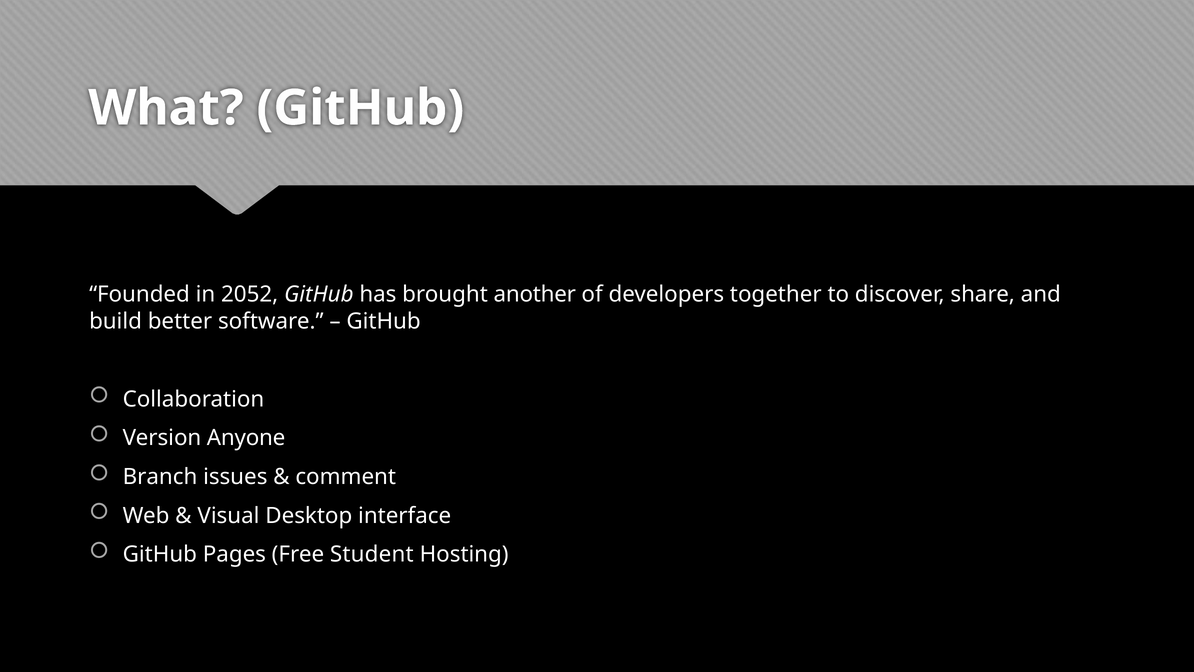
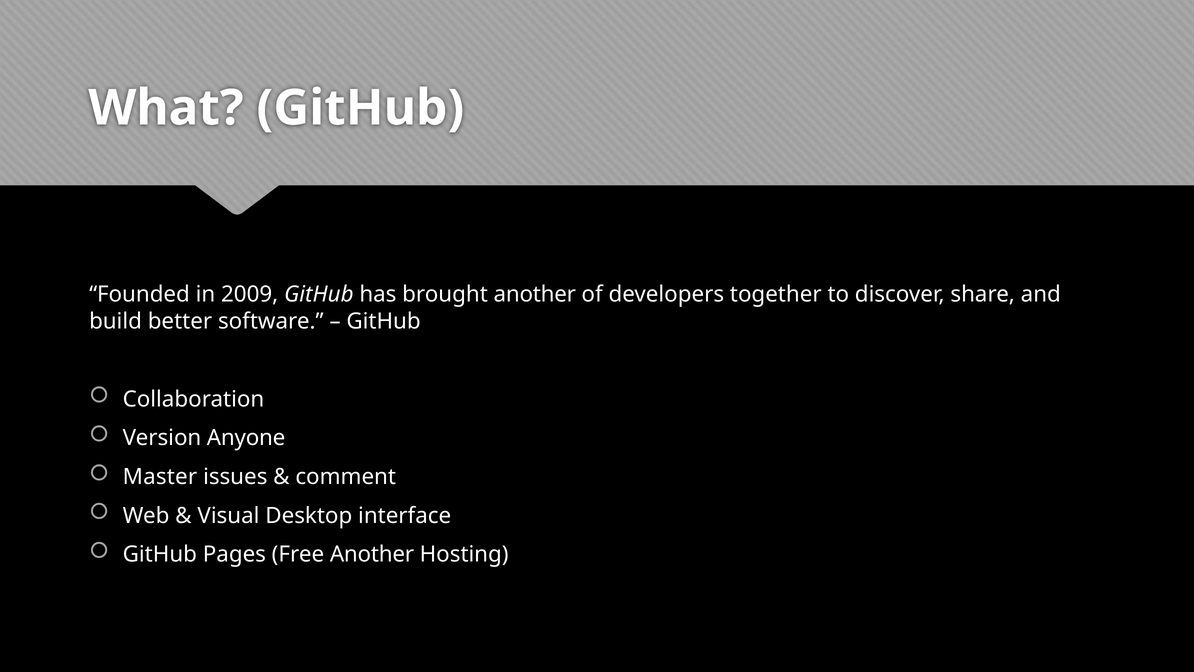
2052: 2052 -> 2009
Branch: Branch -> Master
Free Student: Student -> Another
